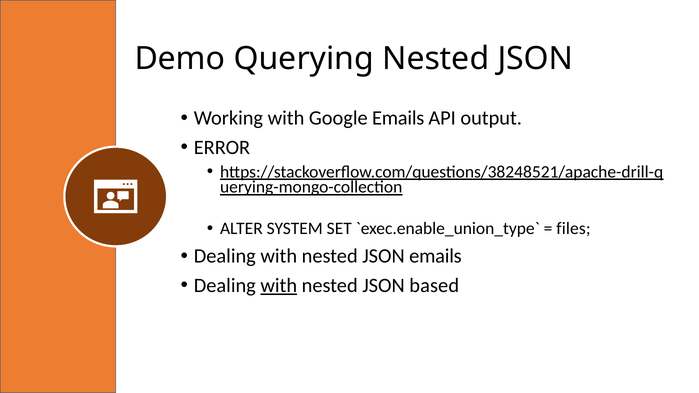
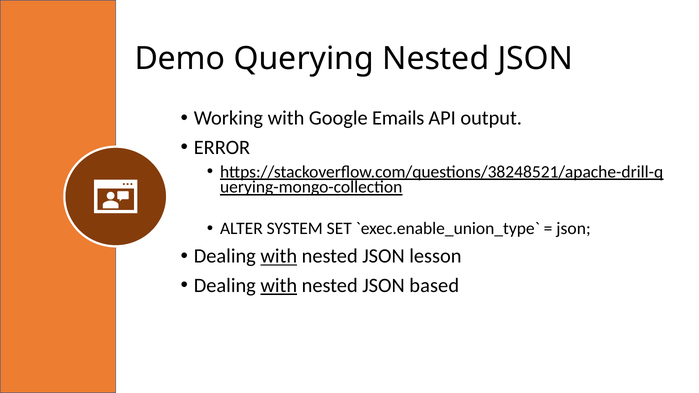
files at (573, 229): files -> json
with at (279, 256) underline: none -> present
JSON emails: emails -> lesson
